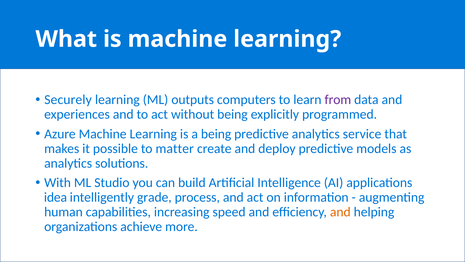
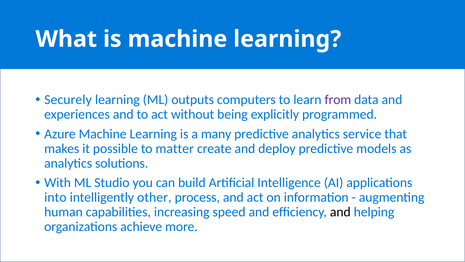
a being: being -> many
idea: idea -> into
grade: grade -> other
and at (340, 212) colour: orange -> black
